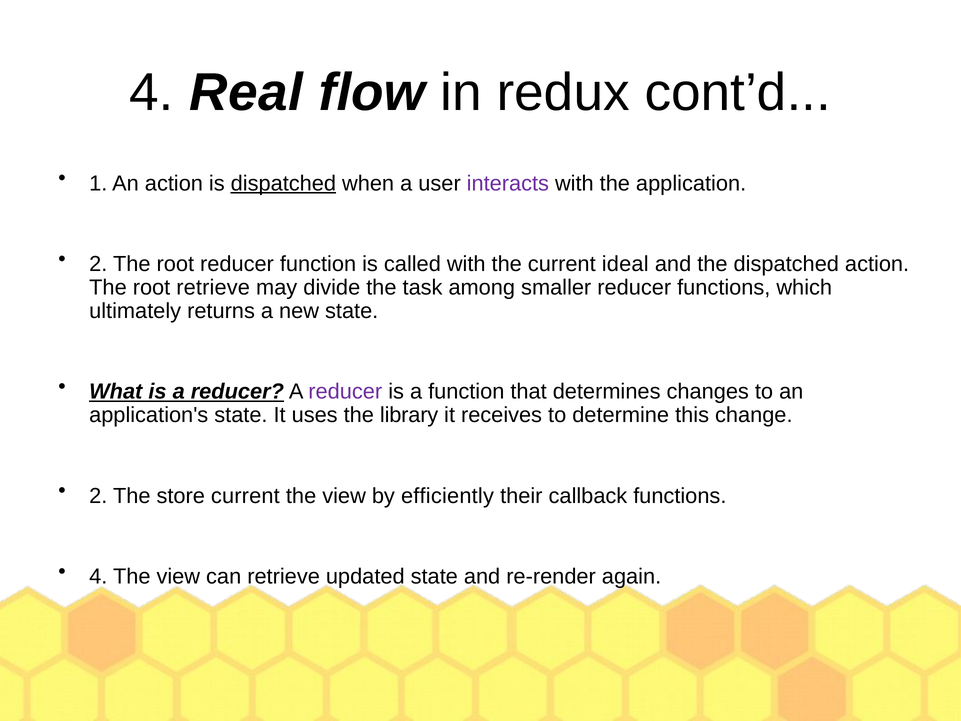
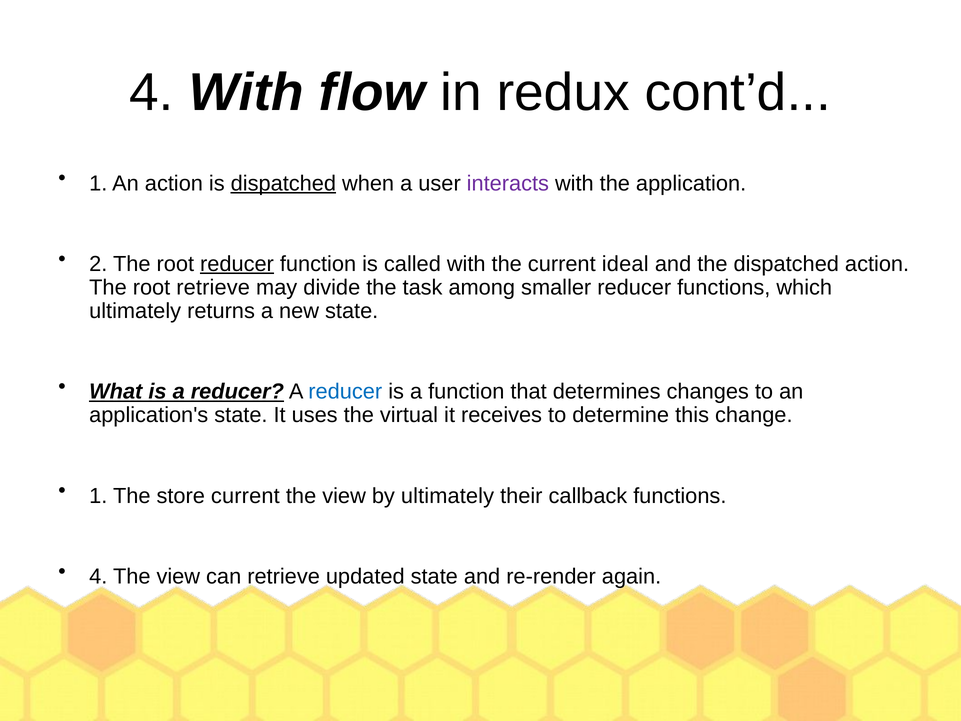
4 Real: Real -> With
reducer at (237, 264) underline: none -> present
reducer at (345, 391) colour: purple -> blue
library: library -> virtual
2 at (98, 496): 2 -> 1
by efficiently: efficiently -> ultimately
